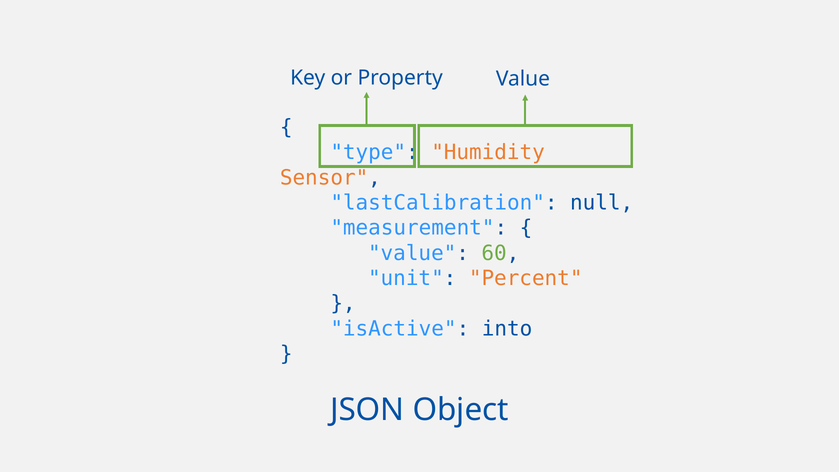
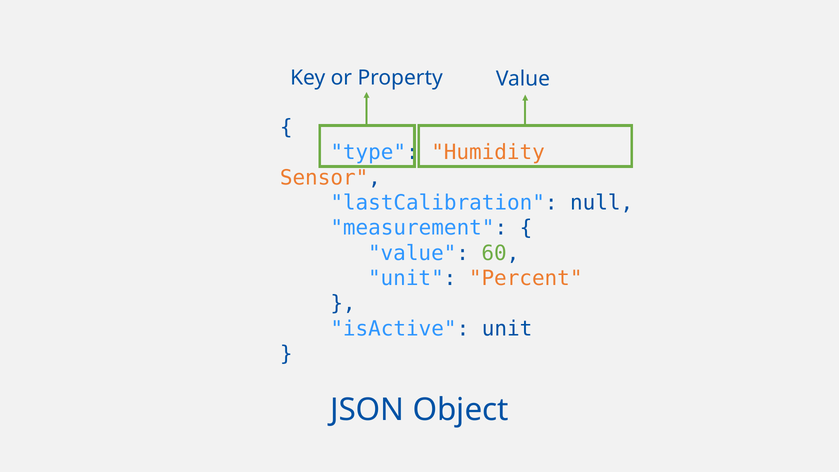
isActive into: into -> unit
